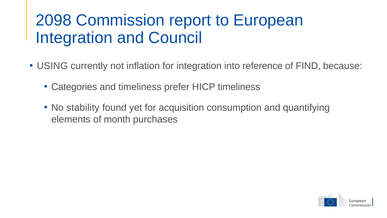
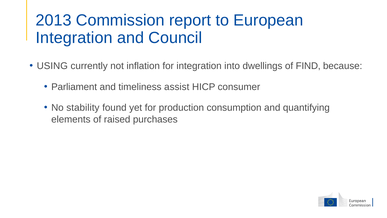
2098: 2098 -> 2013
reference: reference -> dwellings
Categories: Categories -> Parliament
prefer: prefer -> assist
HICP timeliness: timeliness -> consumer
acquisition: acquisition -> production
month: month -> raised
